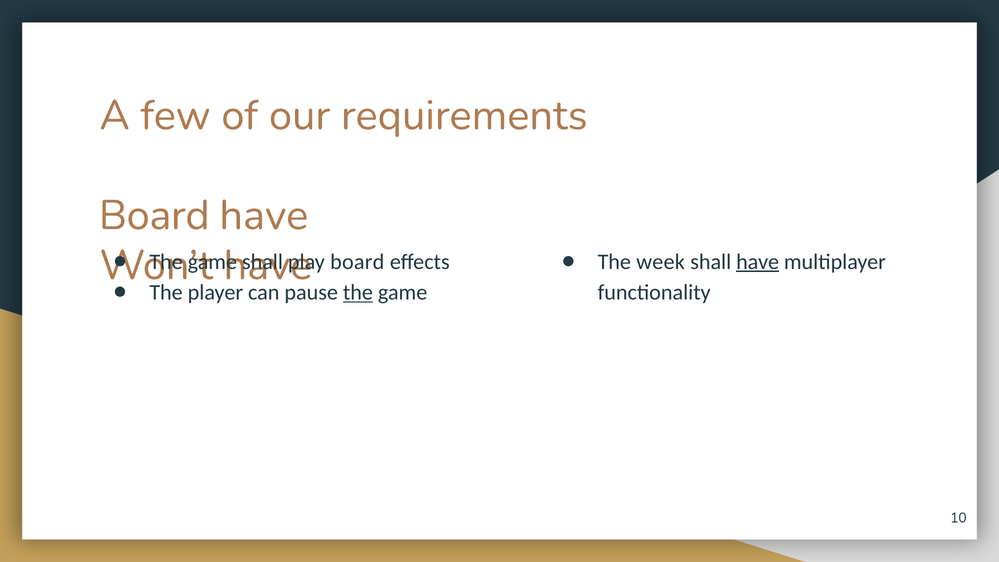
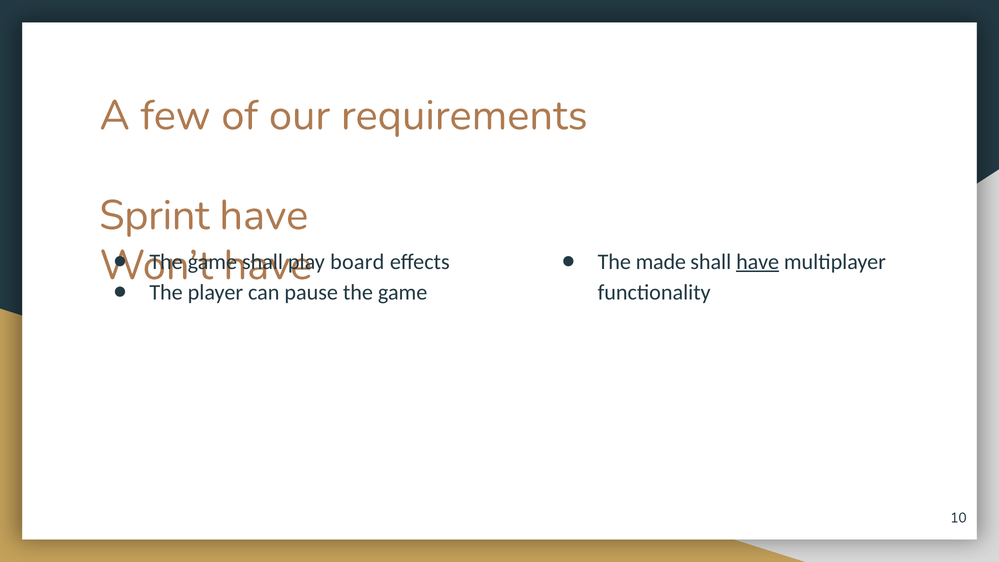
Board at (154, 215): Board -> Sprint
week: week -> made
the at (358, 292) underline: present -> none
